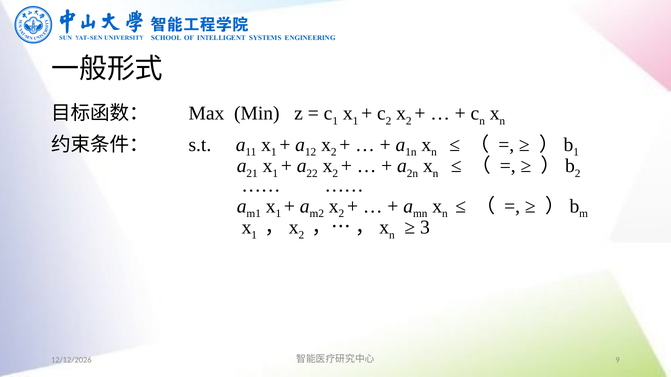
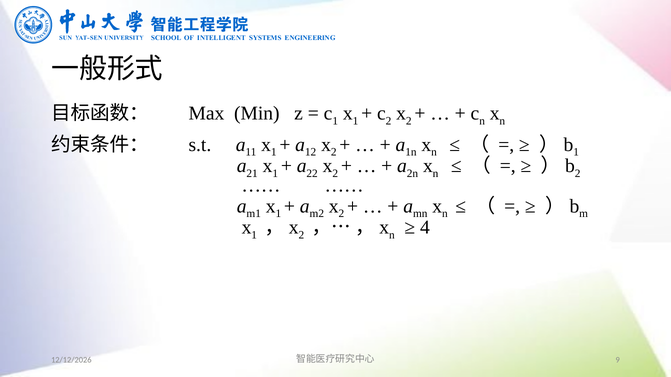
3: 3 -> 4
